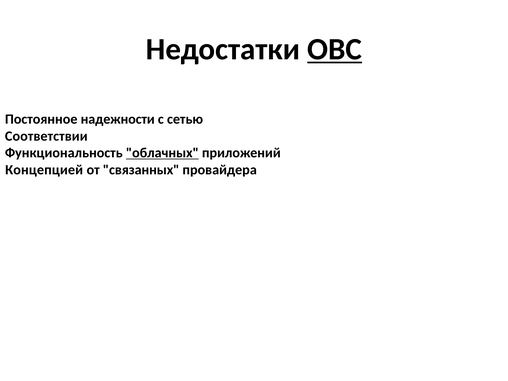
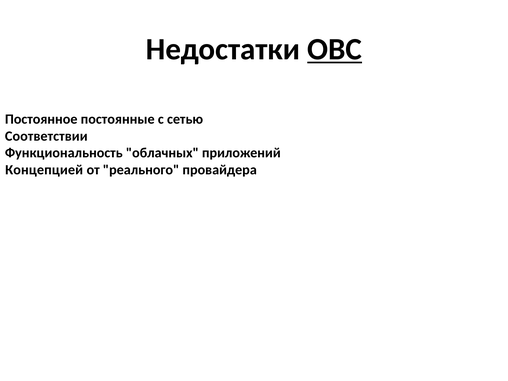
надежности: надежности -> постоянные
облачных underline: present -> none
связанных: связанных -> реального
